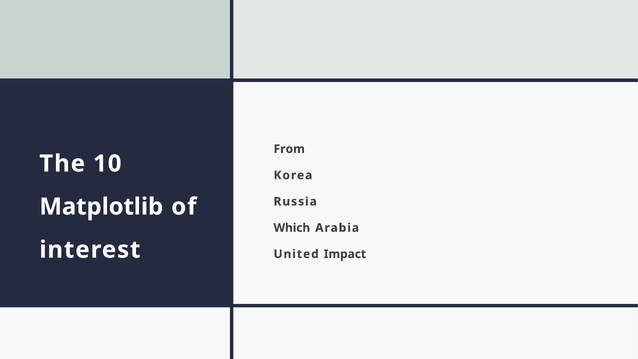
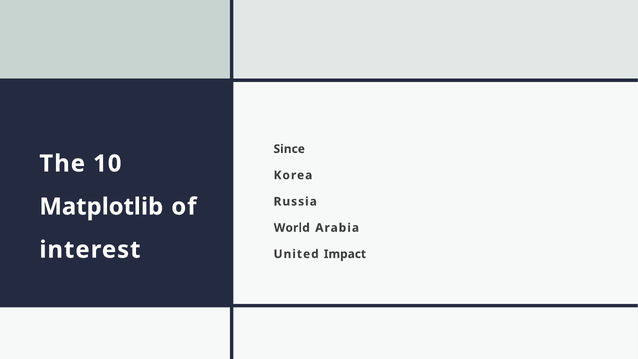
From: From -> Since
Which: Which -> World
